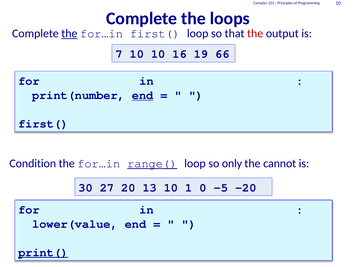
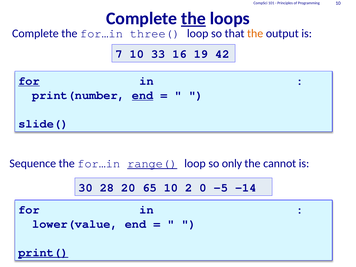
the at (193, 18) underline: none -> present
the at (69, 33) underline: present -> none
for…in first(: first( -> three(
the at (255, 33) colour: red -> orange
10 10: 10 -> 33
66: 66 -> 42
for at (29, 81) underline: none -> present
first( at (43, 124): first( -> slide(
Condition: Condition -> Sequence
27: 27 -> 28
13: 13 -> 65
1: 1 -> 2
-20: -20 -> -14
